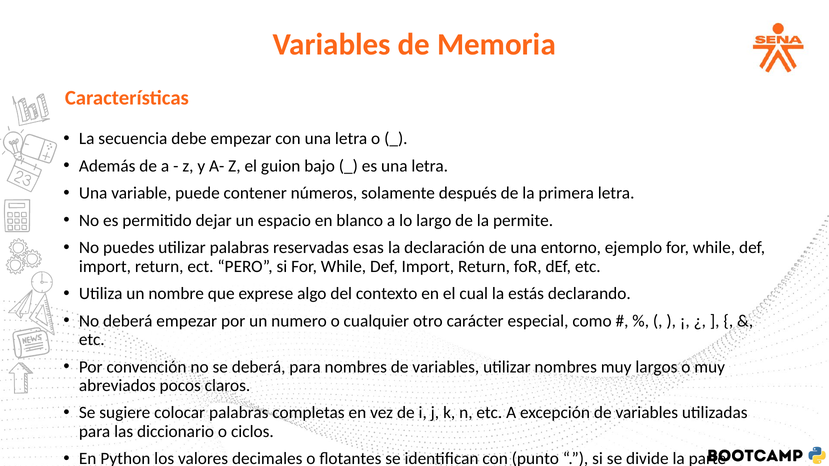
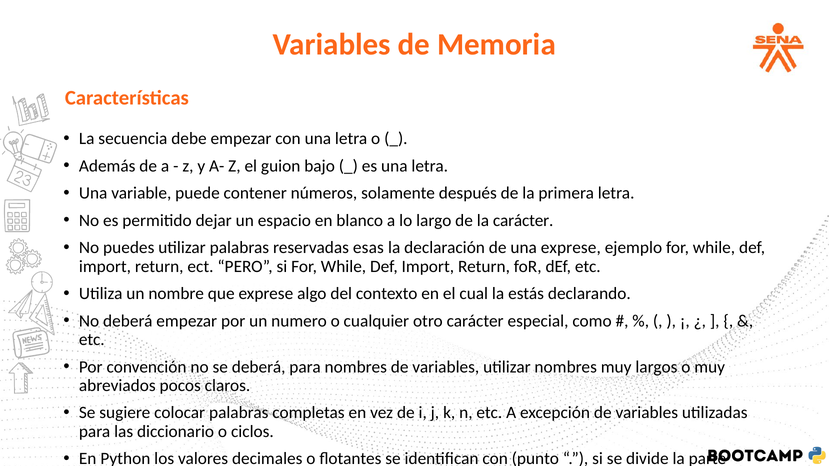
la permite: permite -> carácter
una entorno: entorno -> exprese
